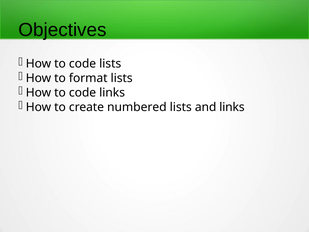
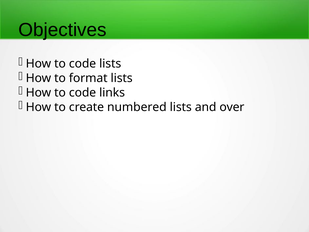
and links: links -> over
